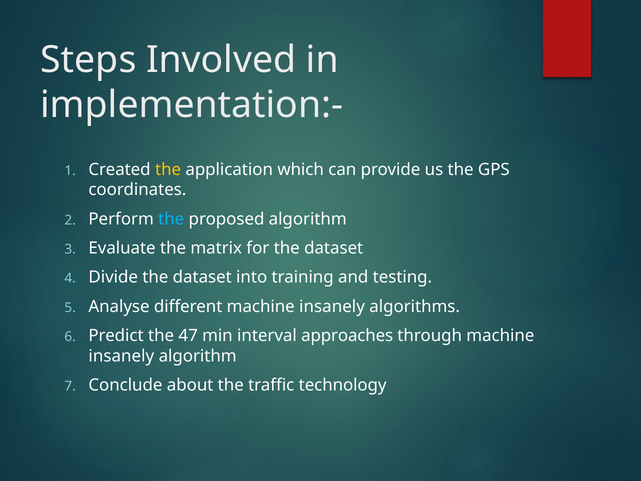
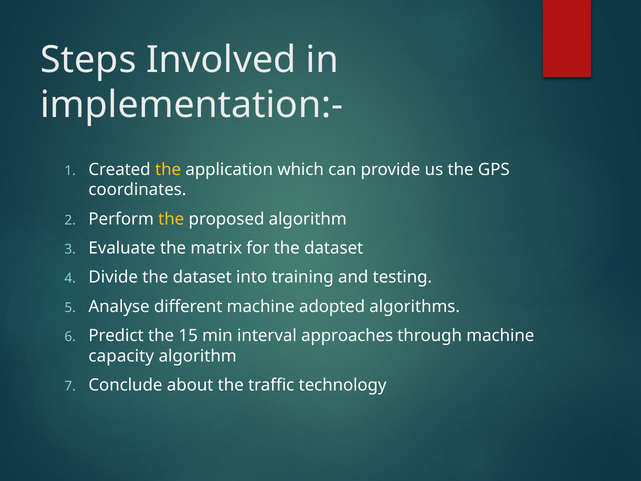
the at (171, 219) colour: light blue -> yellow
different machine insanely: insanely -> adopted
47: 47 -> 15
insanely at (121, 356): insanely -> capacity
